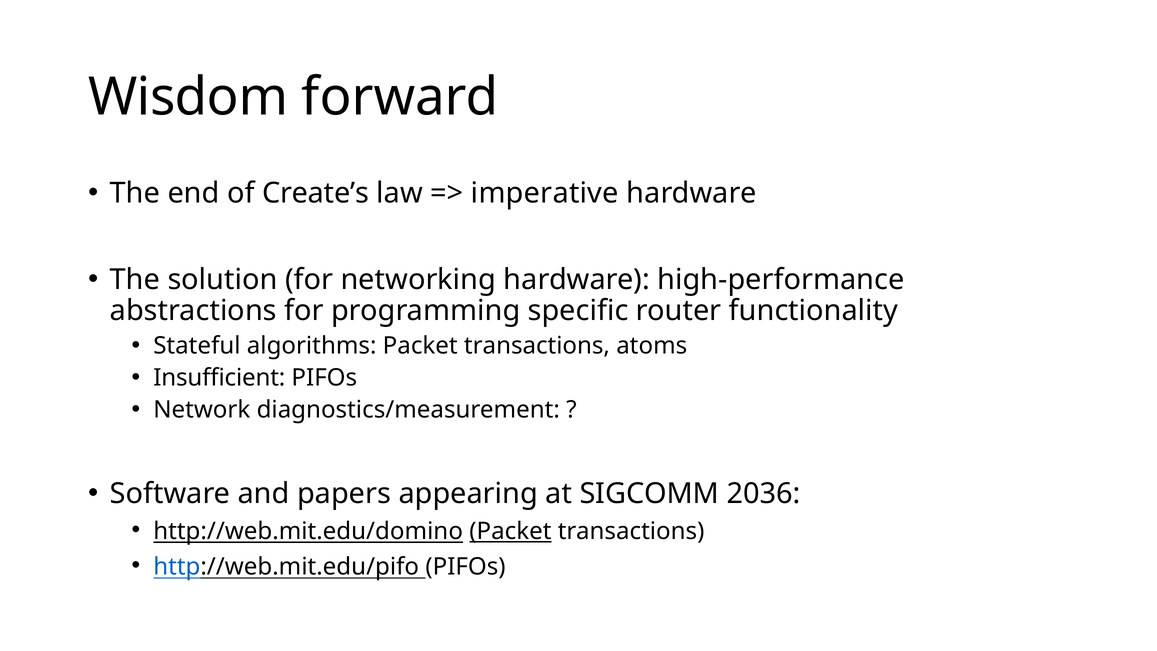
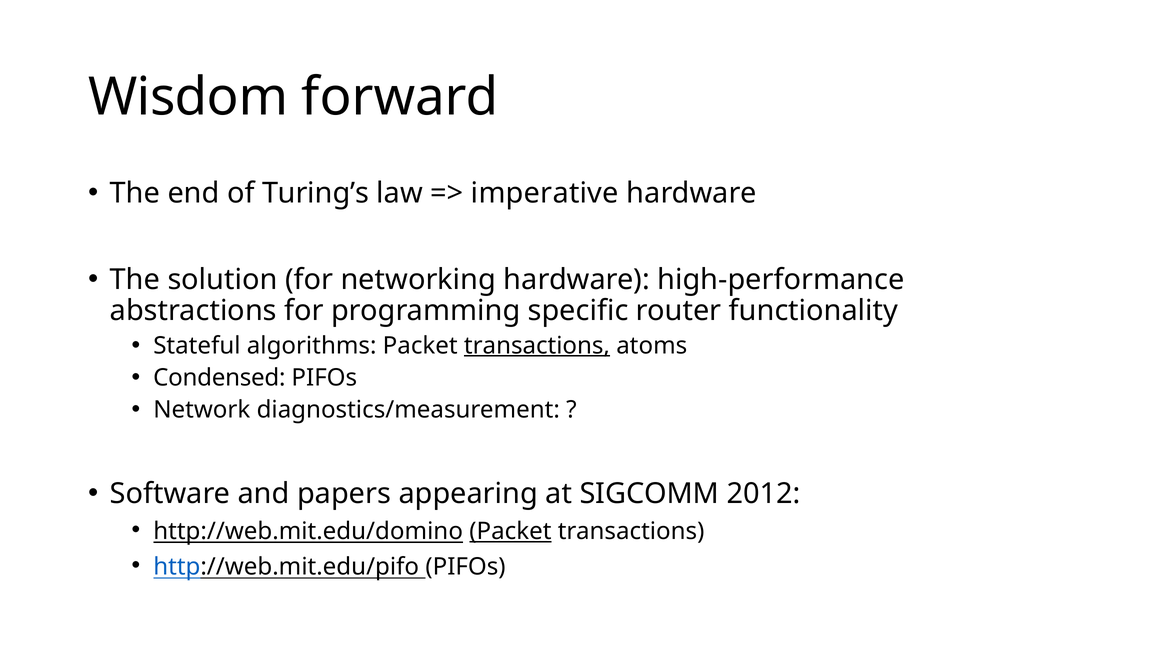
Create’s: Create’s -> Turing’s
transactions at (537, 345) underline: none -> present
Insufficient: Insufficient -> Condensed
2036: 2036 -> 2012
